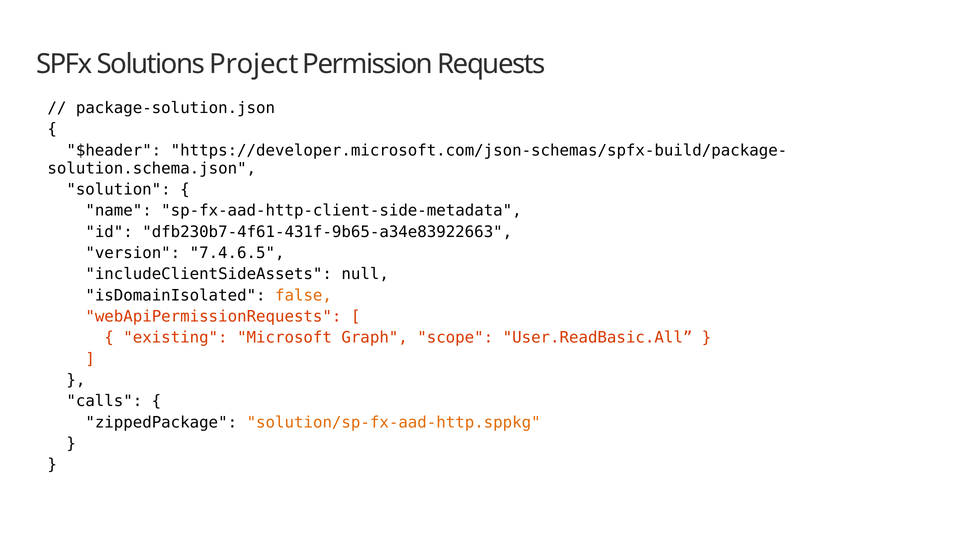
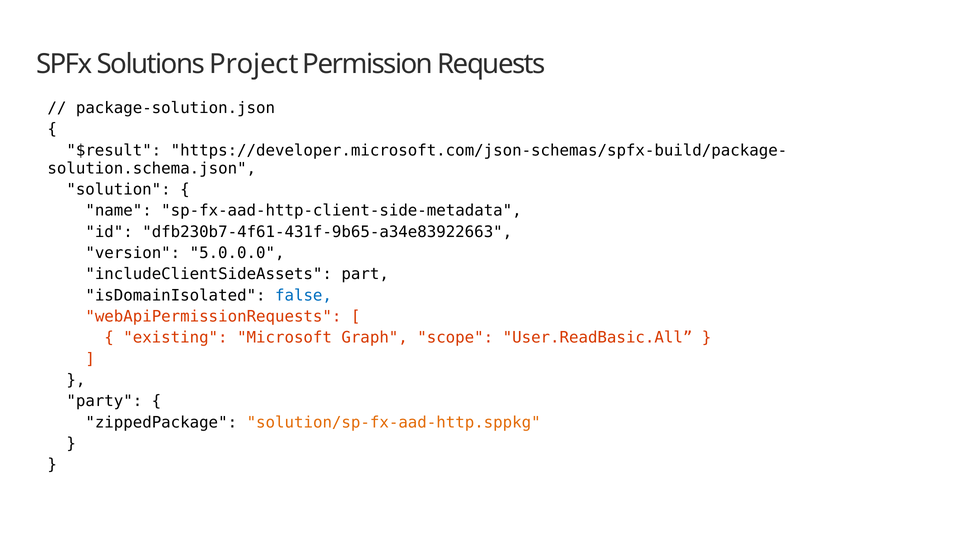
$header: $header -> $result
7.4.6.5: 7.4.6.5 -> 5.0.0.0
null: null -> part
false colour: orange -> blue
calls: calls -> party
